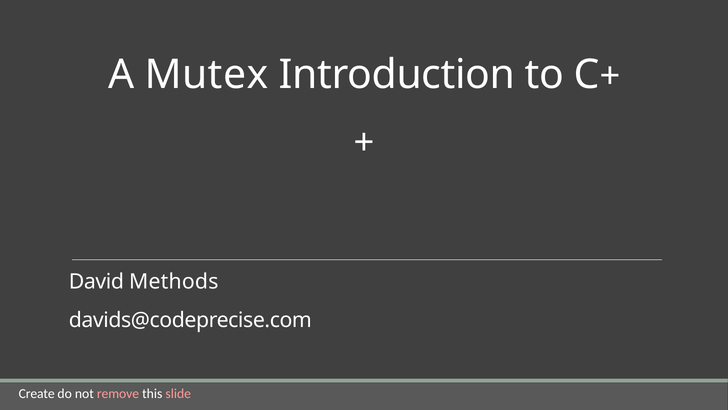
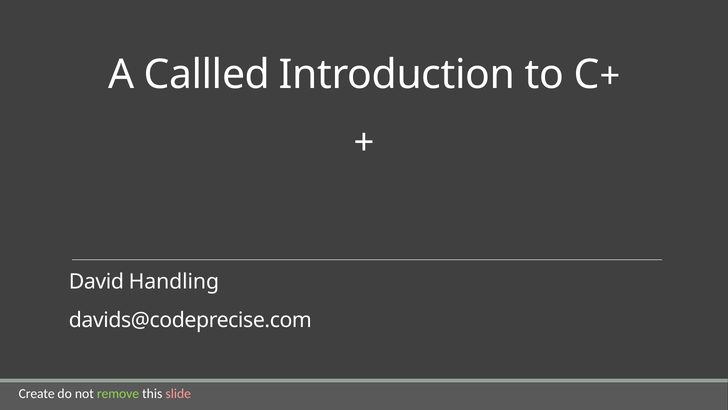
Mutex: Mutex -> Callled
Methods: Methods -> Handling
remove colour: pink -> light green
